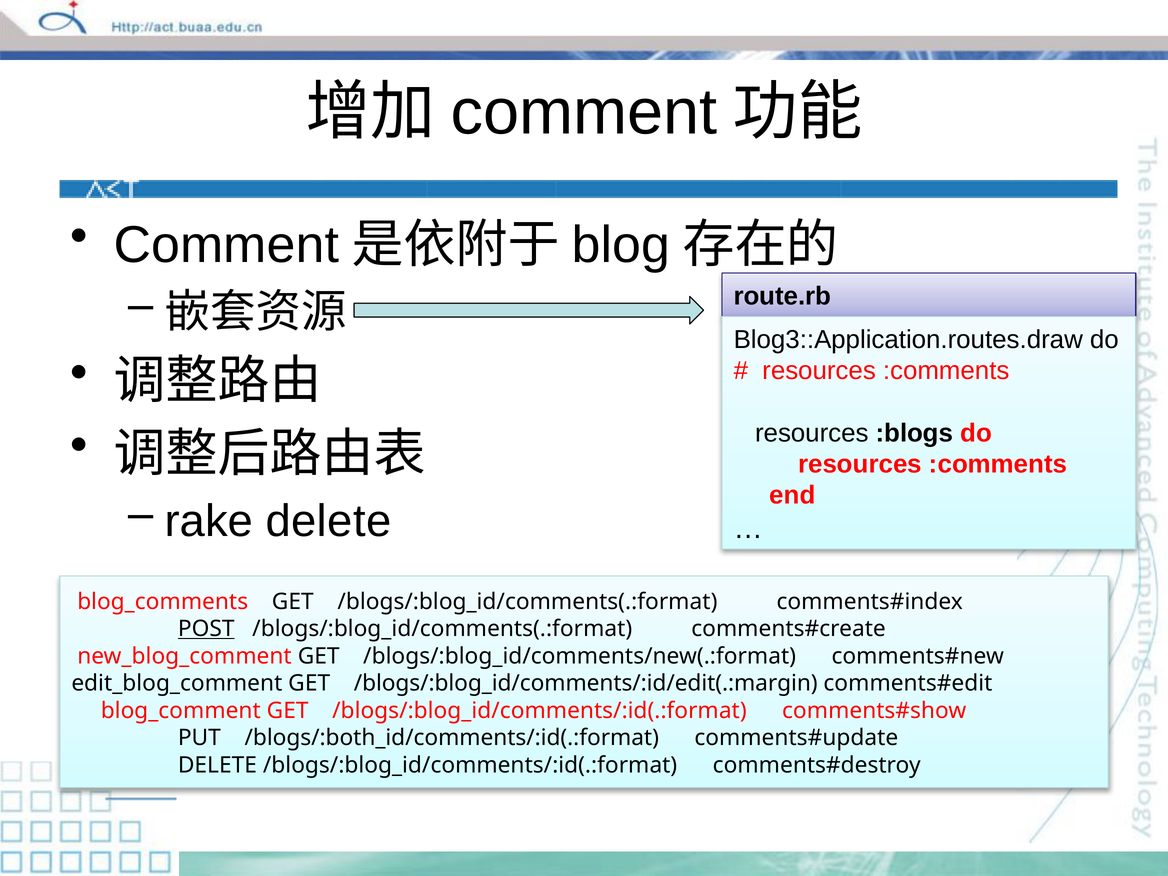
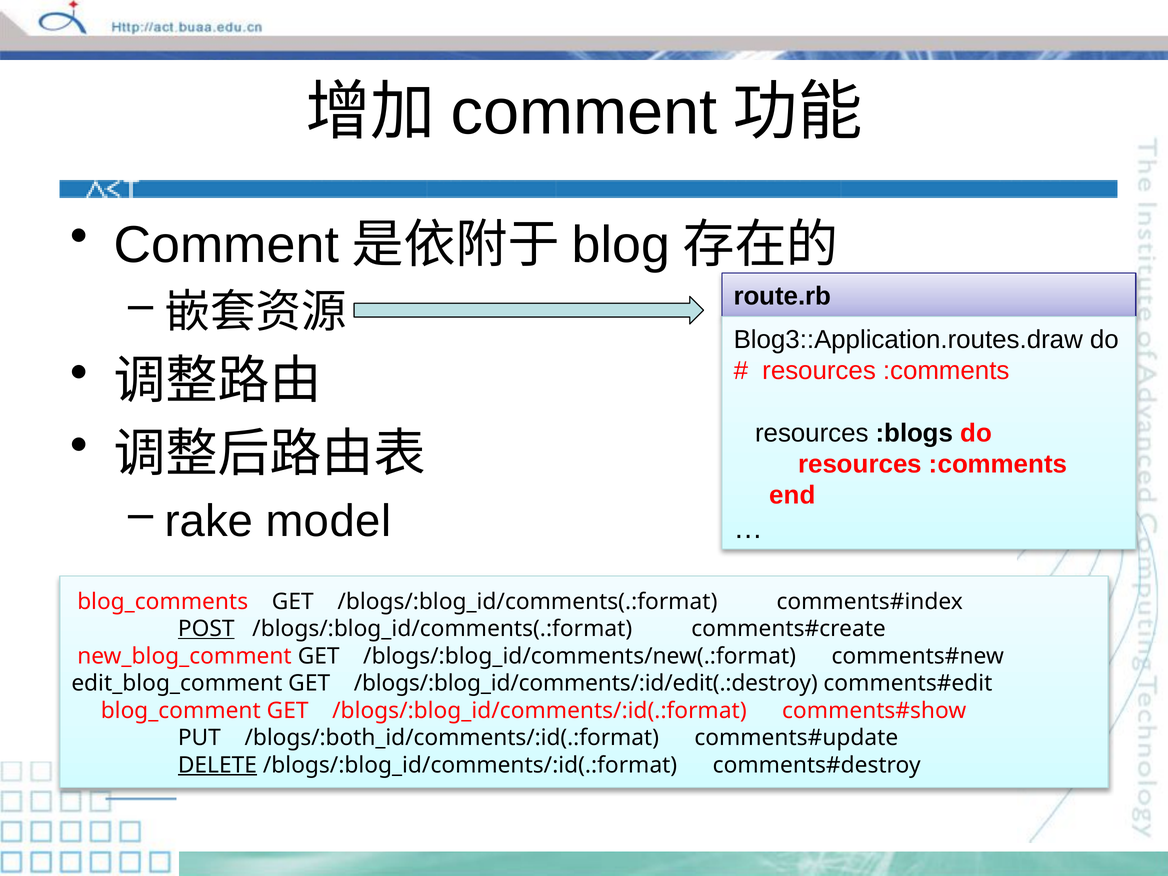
rake delete: delete -> model
/blogs/:blog_id/comments/:id/edit(.:margin: /blogs/:blog_id/comments/:id/edit(.:margin -> /blogs/:blog_id/comments/:id/edit(.:destroy
DELETE at (217, 765) underline: none -> present
